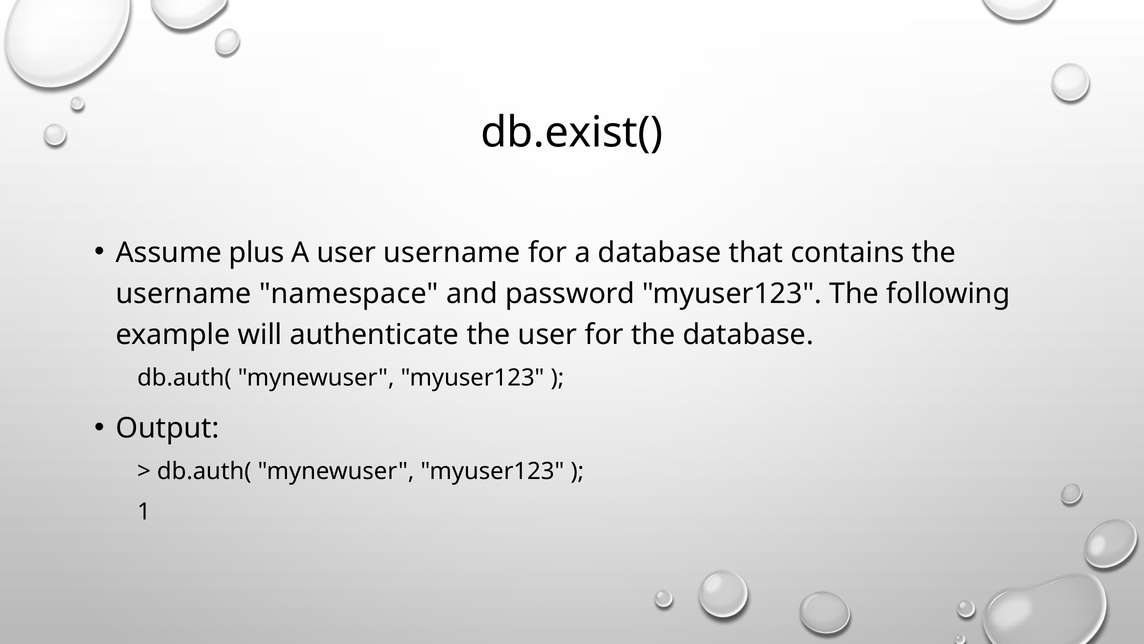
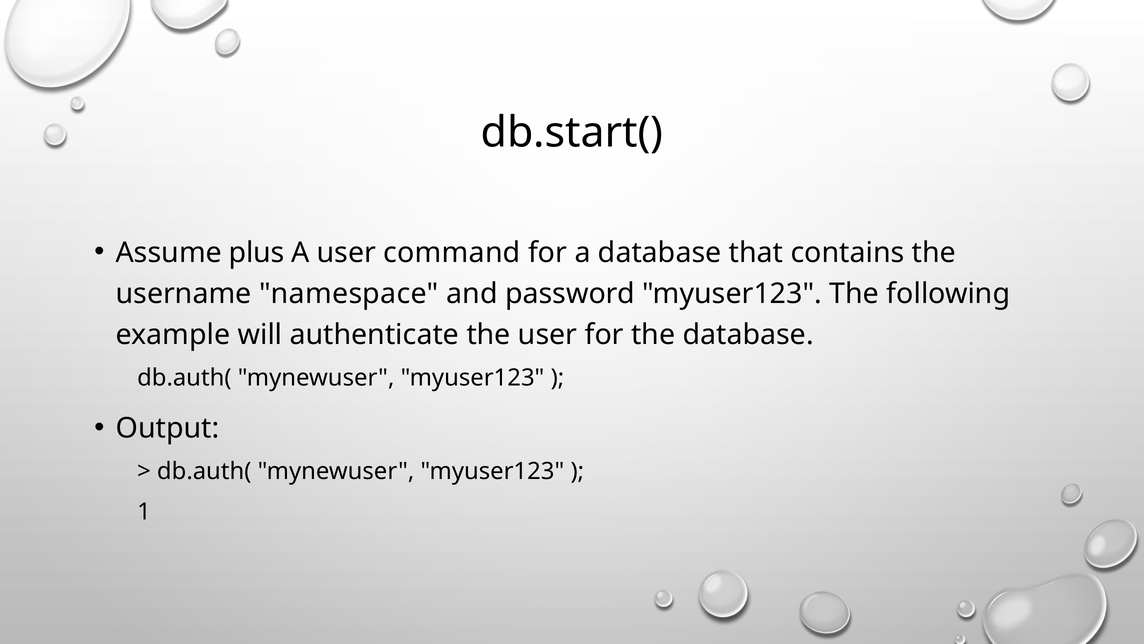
db.exist(: db.exist( -> db.start(
user username: username -> command
